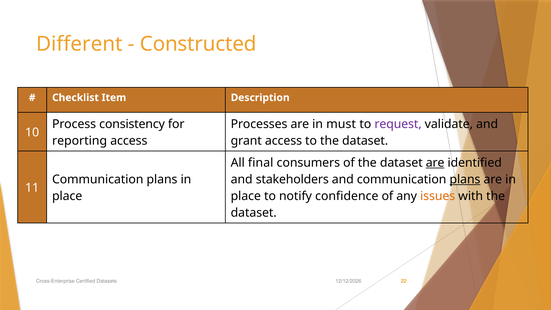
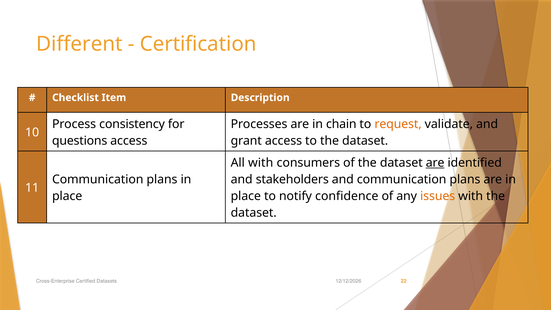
Constructed: Constructed -> Certification
must: must -> chain
request colour: purple -> orange
reporting: reporting -> questions
All final: final -> with
plans at (465, 179) underline: present -> none
